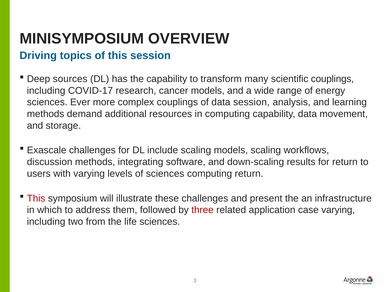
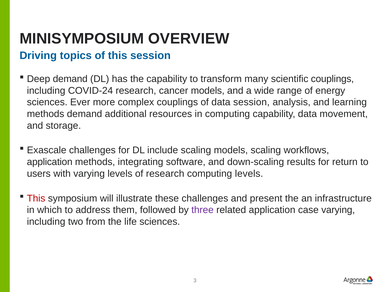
Deep sources: sources -> demand
COVID-17: COVID-17 -> COVID-24
discussion at (50, 162): discussion -> application
of sciences: sciences -> research
computing return: return -> levels
three colour: red -> purple
